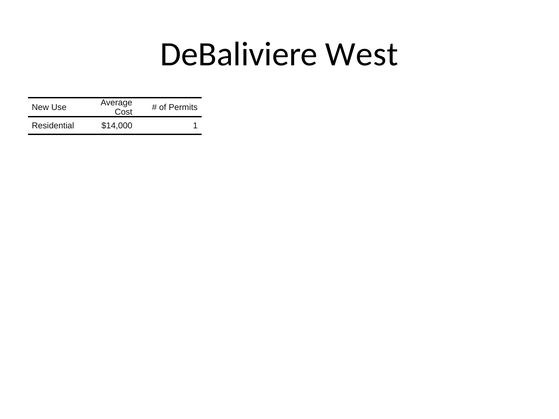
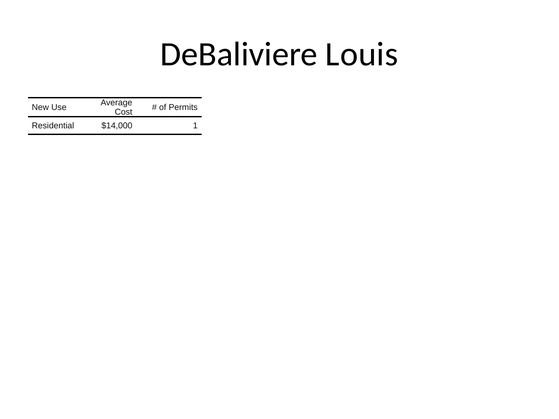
West: West -> Louis
